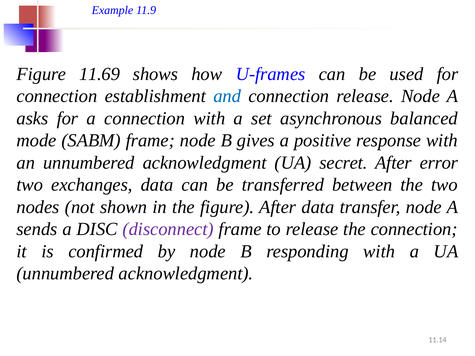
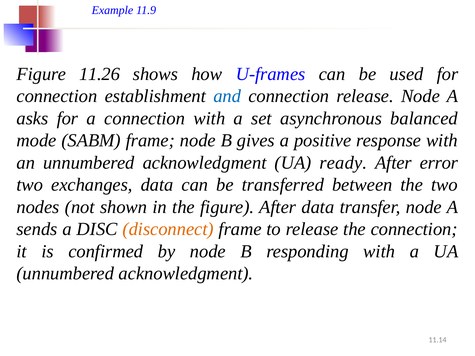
11.69: 11.69 -> 11.26
secret: secret -> ready
disconnect colour: purple -> orange
